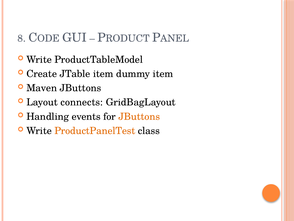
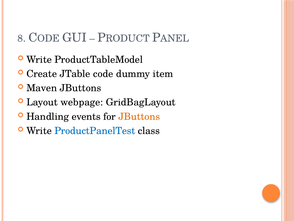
JTable item: item -> code
connects: connects -> webpage
ProductPanelTest colour: orange -> blue
